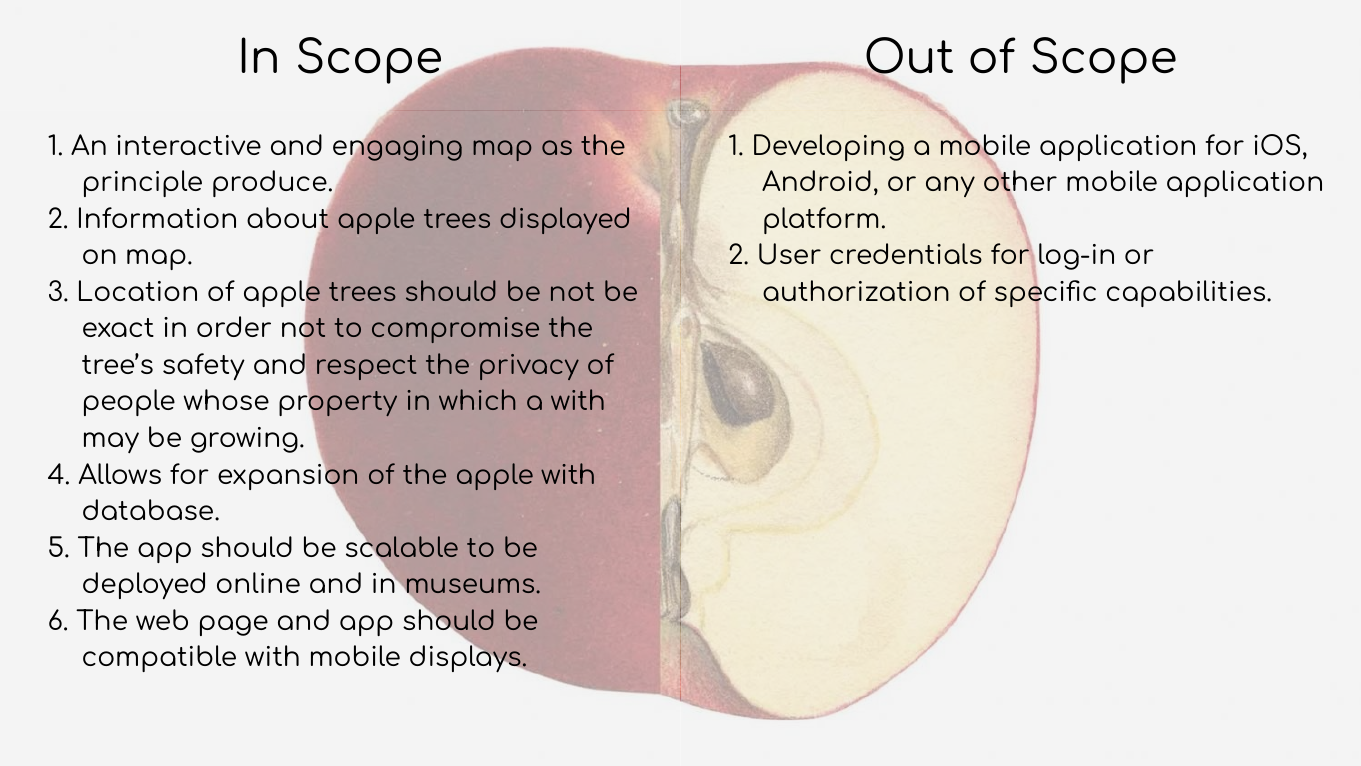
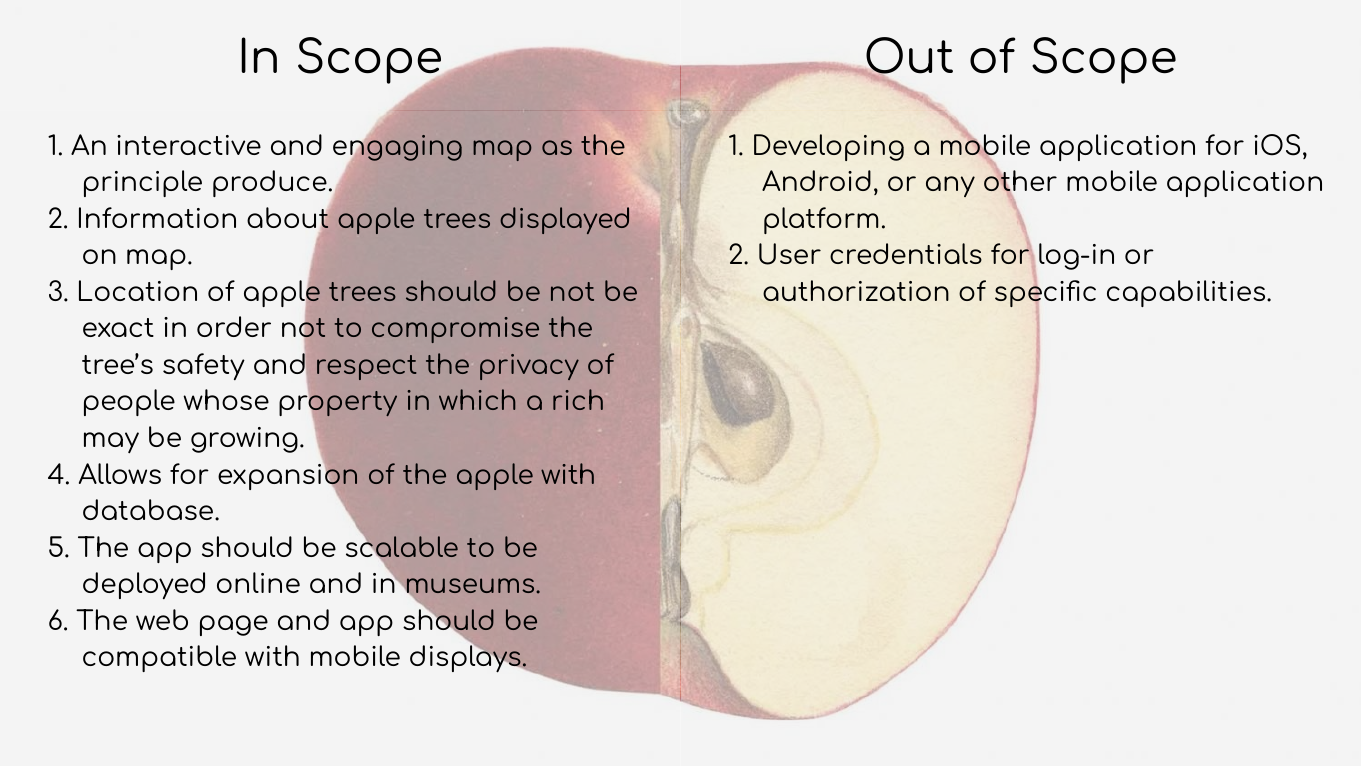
a with: with -> rich
